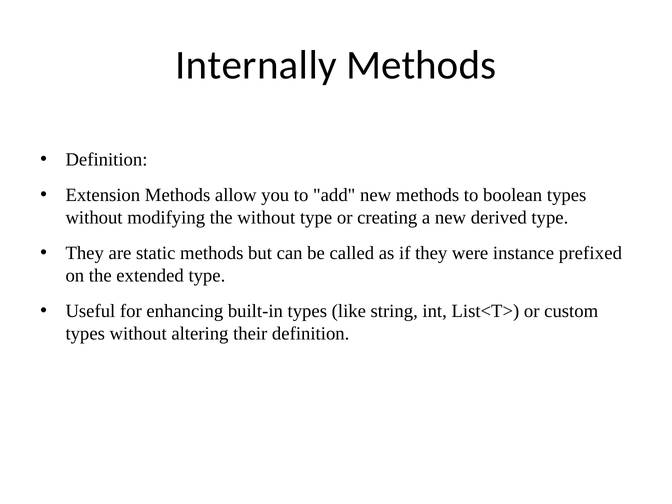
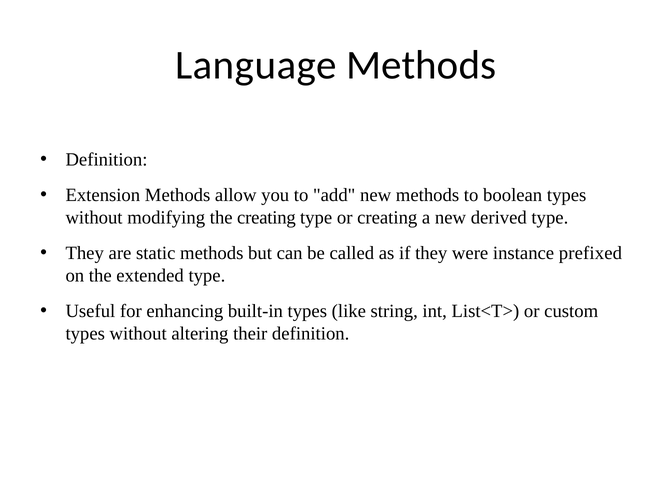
Internally: Internally -> Language
the without: without -> creating
